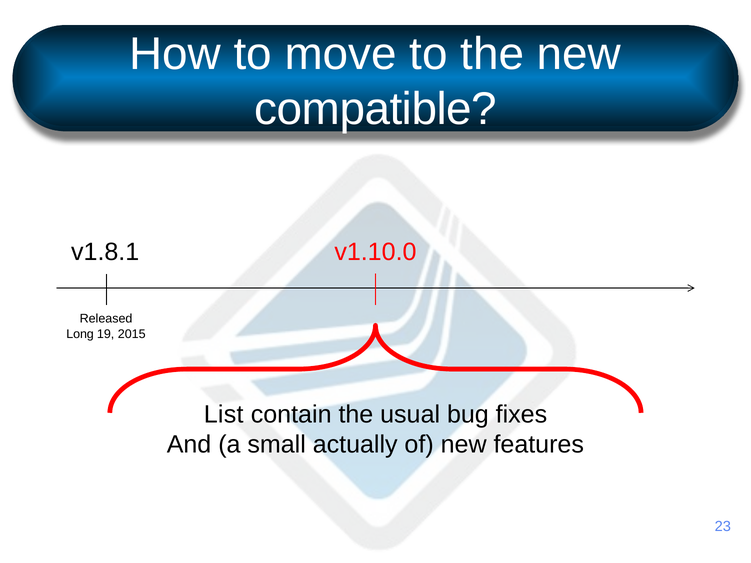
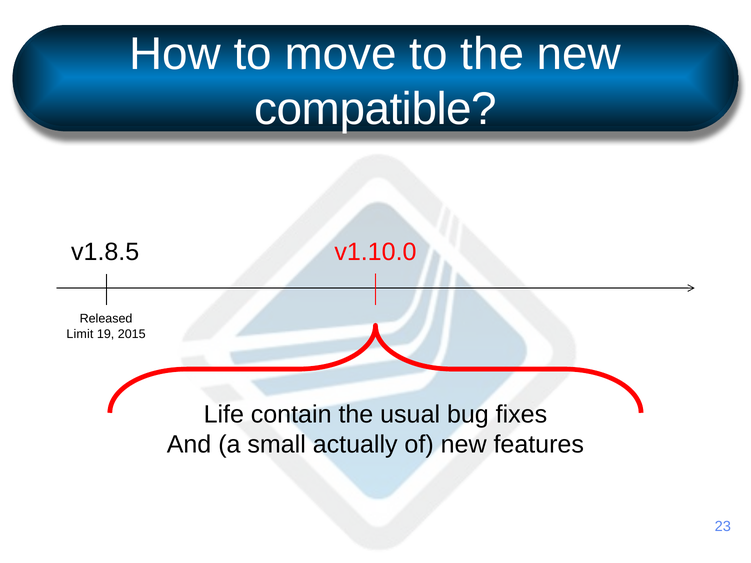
v1.8.1: v1.8.1 -> v1.8.5
Long: Long -> Limit
List: List -> Life
